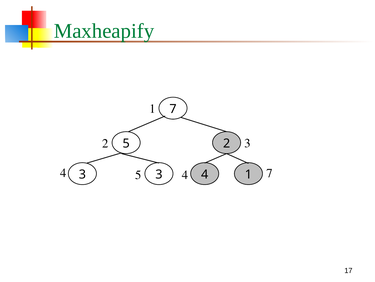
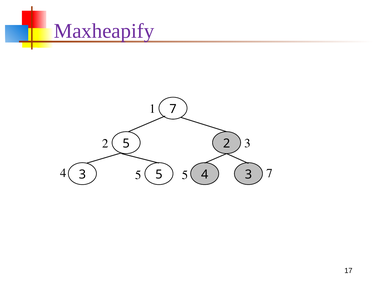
Maxheapify colour: green -> purple
5 4: 4 -> 5
3 3: 3 -> 5
4 1: 1 -> 3
